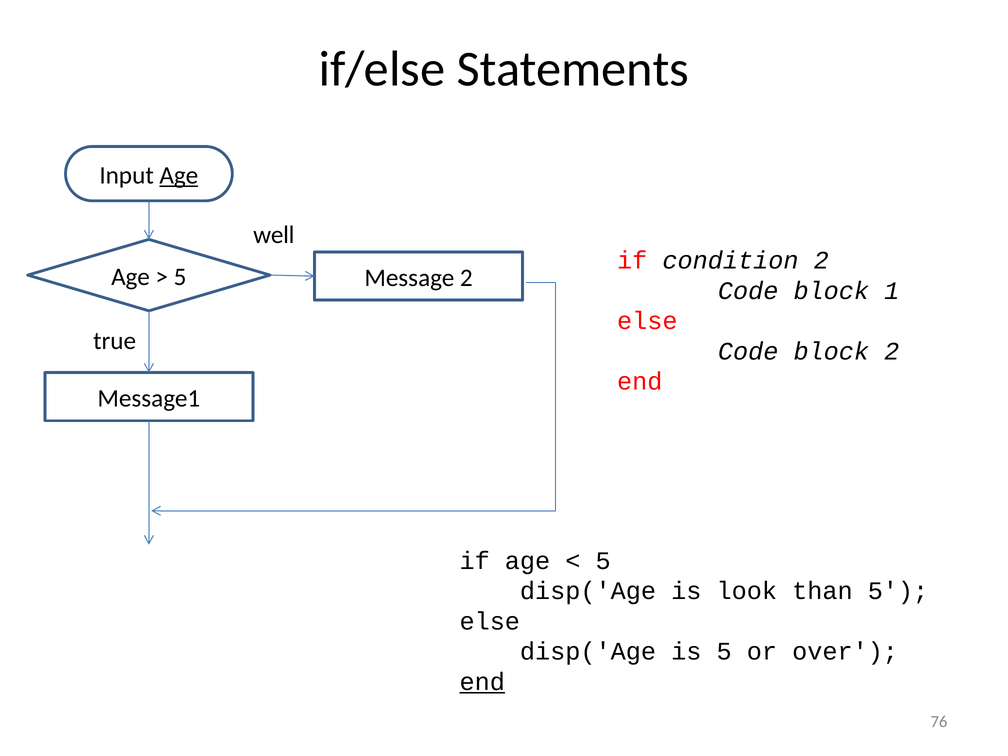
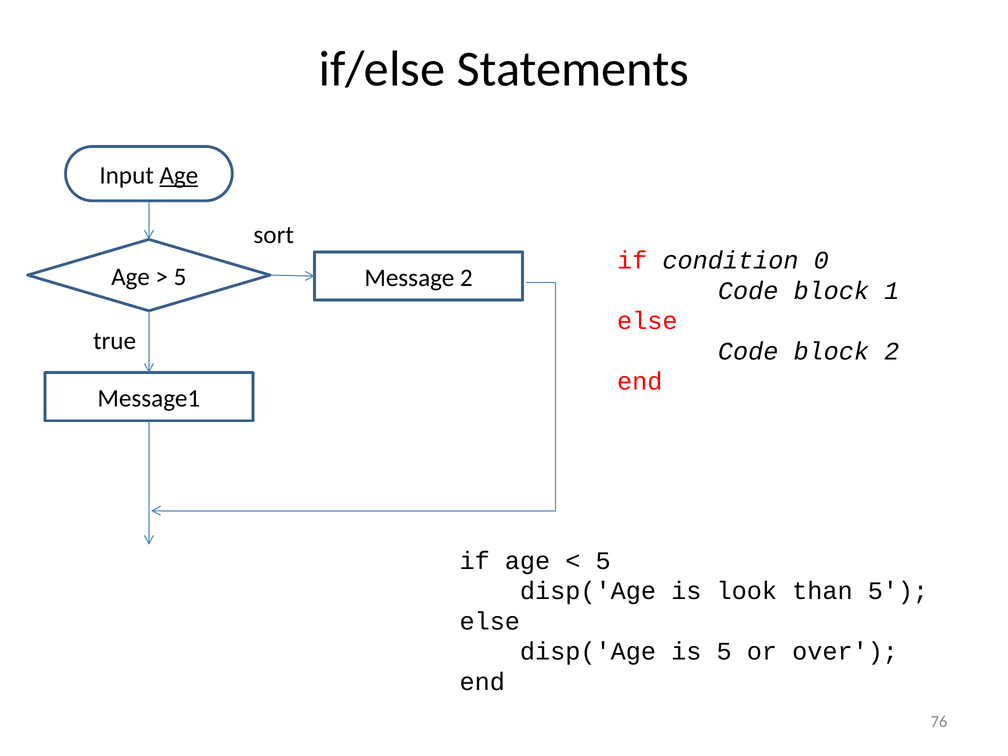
well: well -> sort
condition 2: 2 -> 0
end at (482, 682) underline: present -> none
